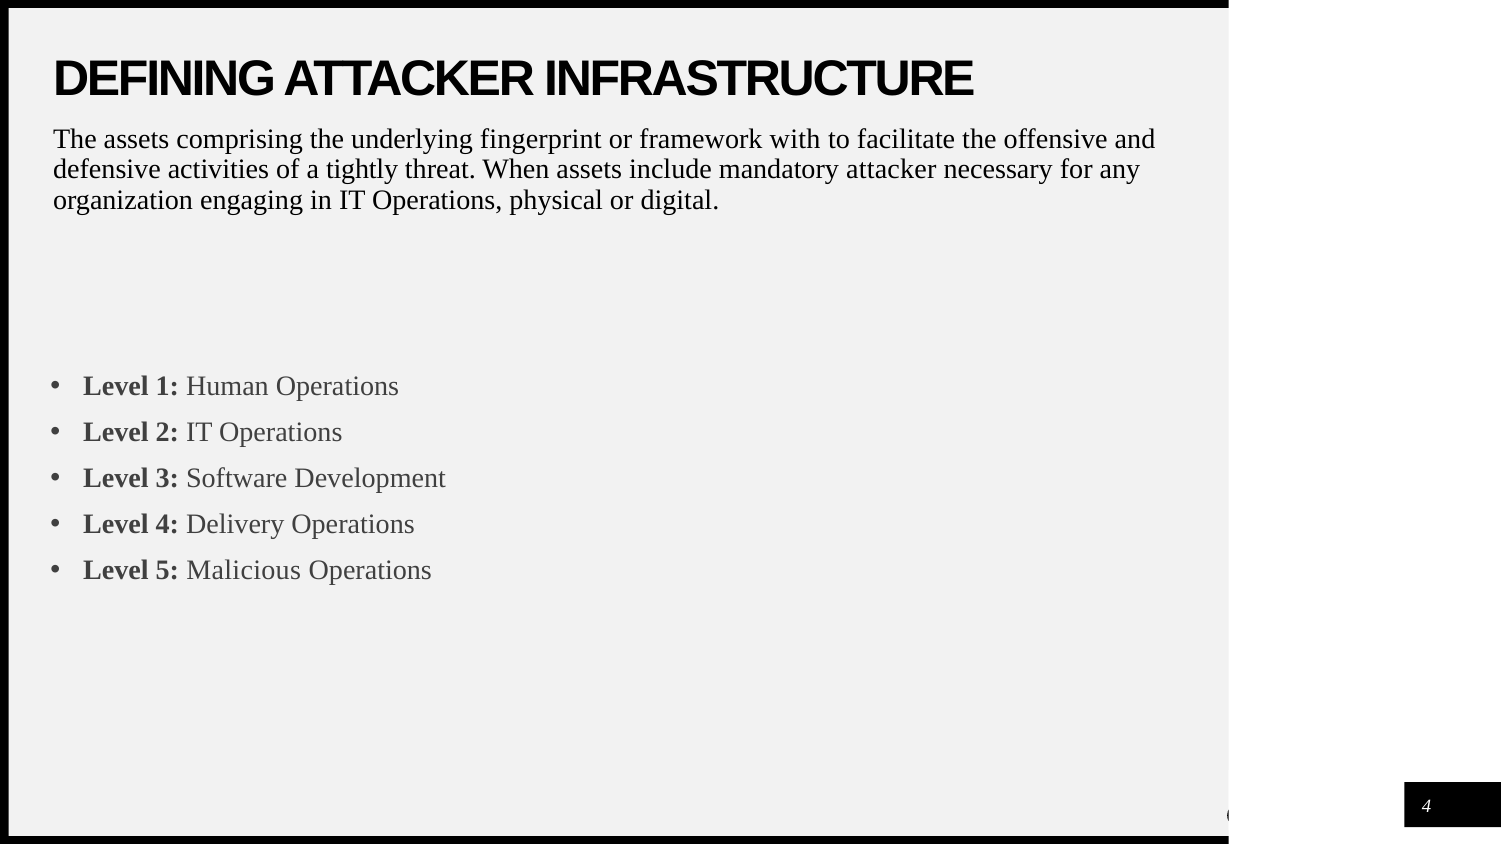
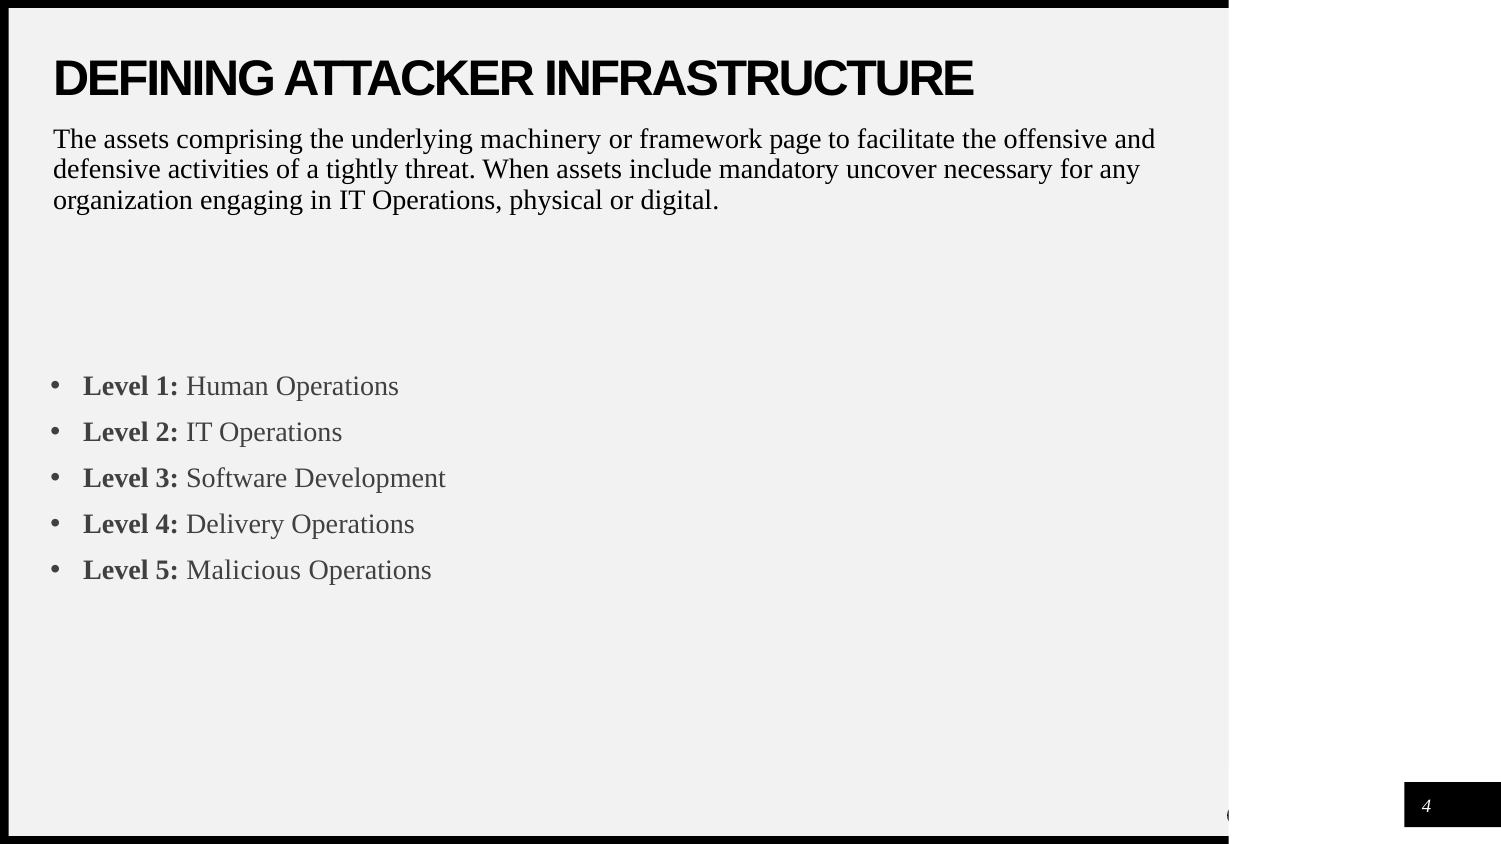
fingerprint: fingerprint -> machinery
with: with -> page
mandatory attacker: attacker -> uncover
